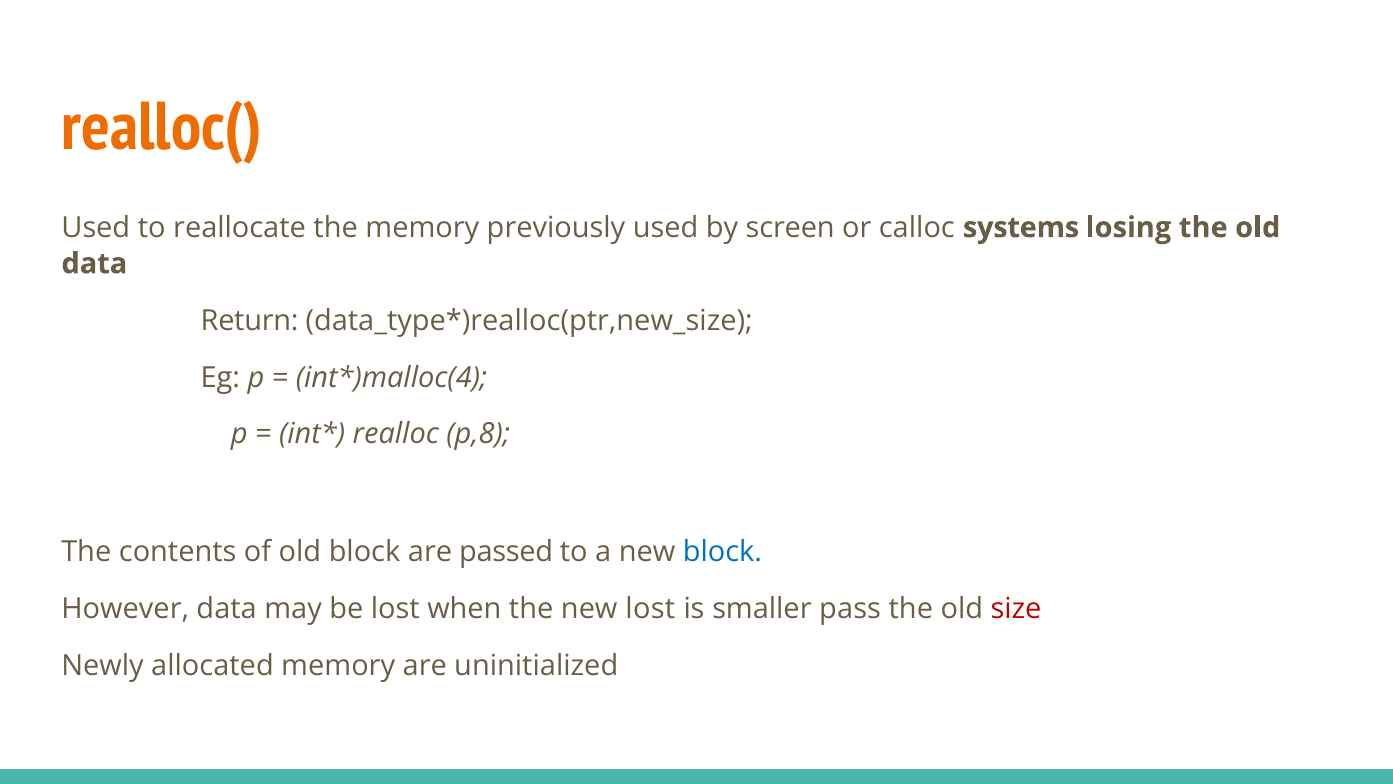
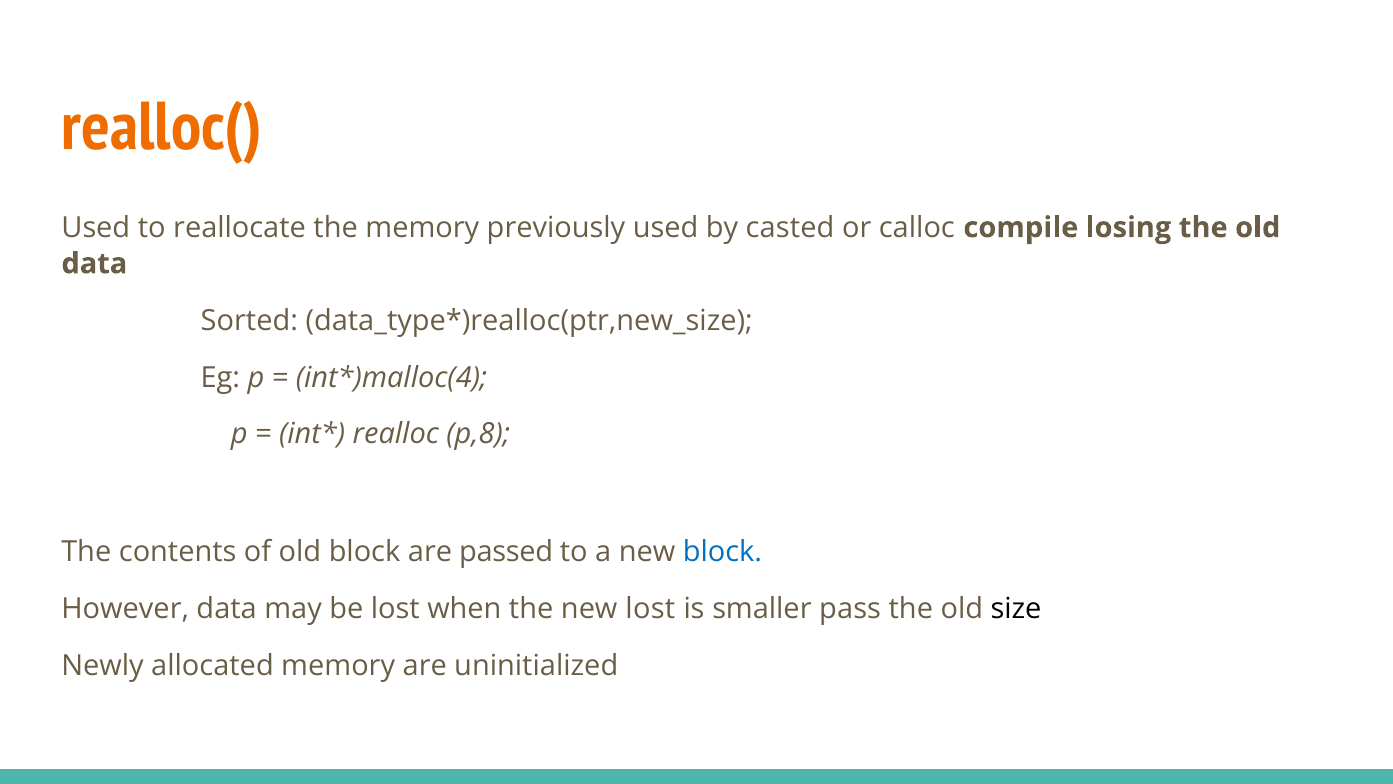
screen: screen -> casted
systems: systems -> compile
Return: Return -> Sorted
size colour: red -> black
